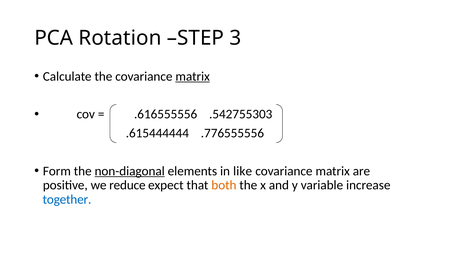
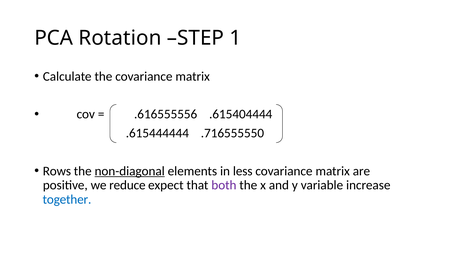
3: 3 -> 1
matrix at (193, 76) underline: present -> none
.542755303: .542755303 -> .615404444
.776555556: .776555556 -> .716555550
Form: Form -> Rows
like: like -> less
both colour: orange -> purple
